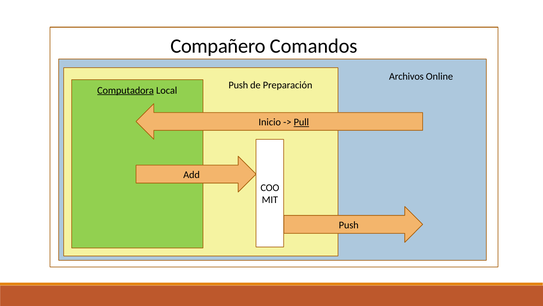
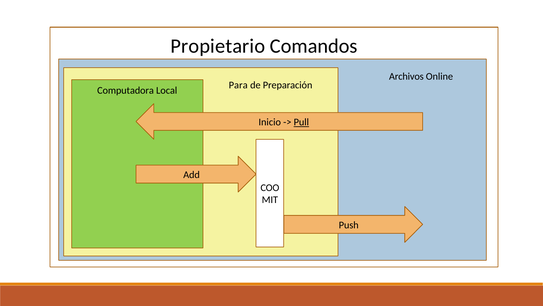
Compañero: Compañero -> Propietario
Push at (238, 85): Push -> Para
Computadora underline: present -> none
